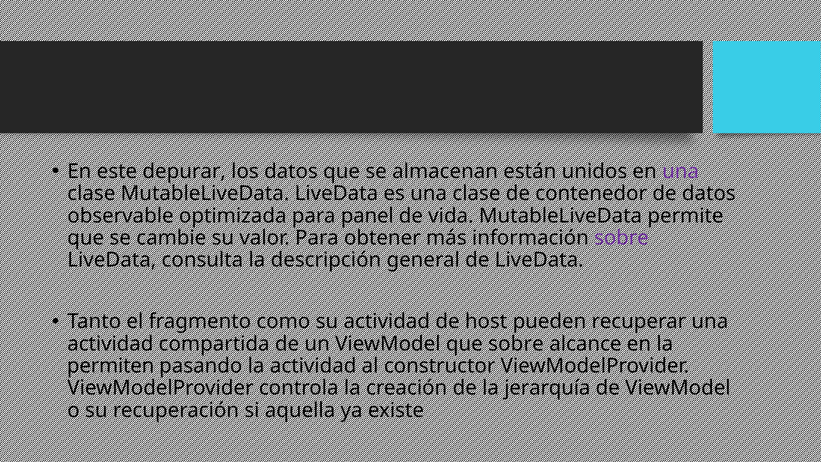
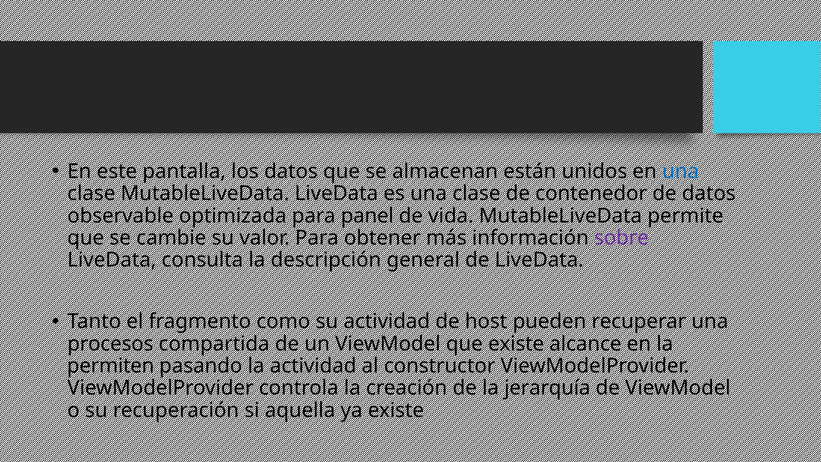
depurar: depurar -> pantalla
una at (681, 171) colour: purple -> blue
actividad at (110, 344): actividad -> procesos
que sobre: sobre -> existe
